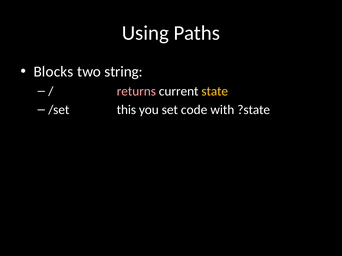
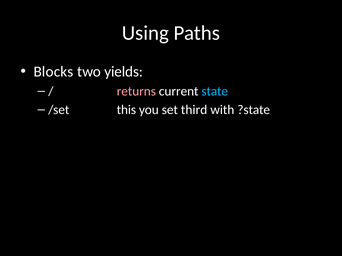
string: string -> yields
state colour: yellow -> light blue
code: code -> third
